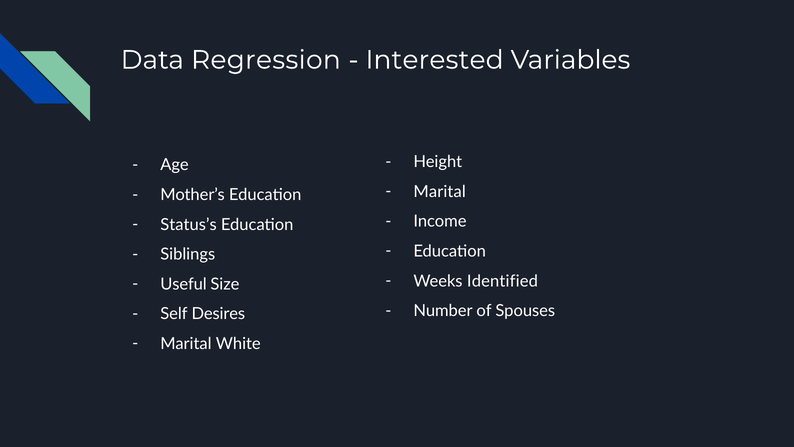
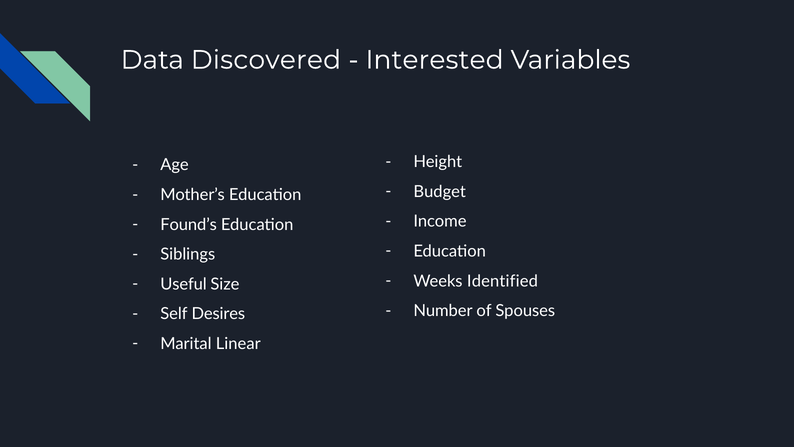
Regression: Regression -> Discovered
Marital at (440, 192): Marital -> Budget
Status’s: Status’s -> Found’s
White: White -> Linear
